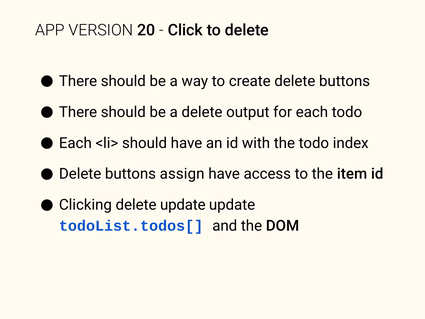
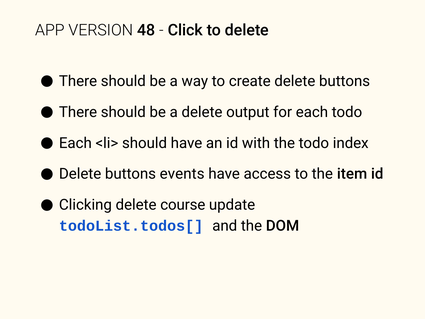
20: 20 -> 48
assign: assign -> events
delete update: update -> course
